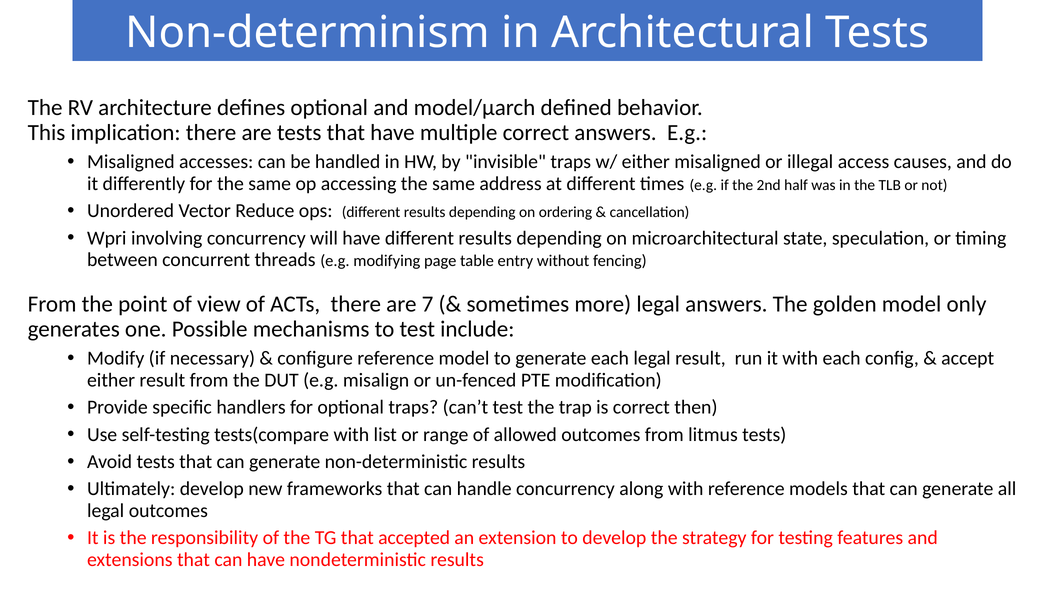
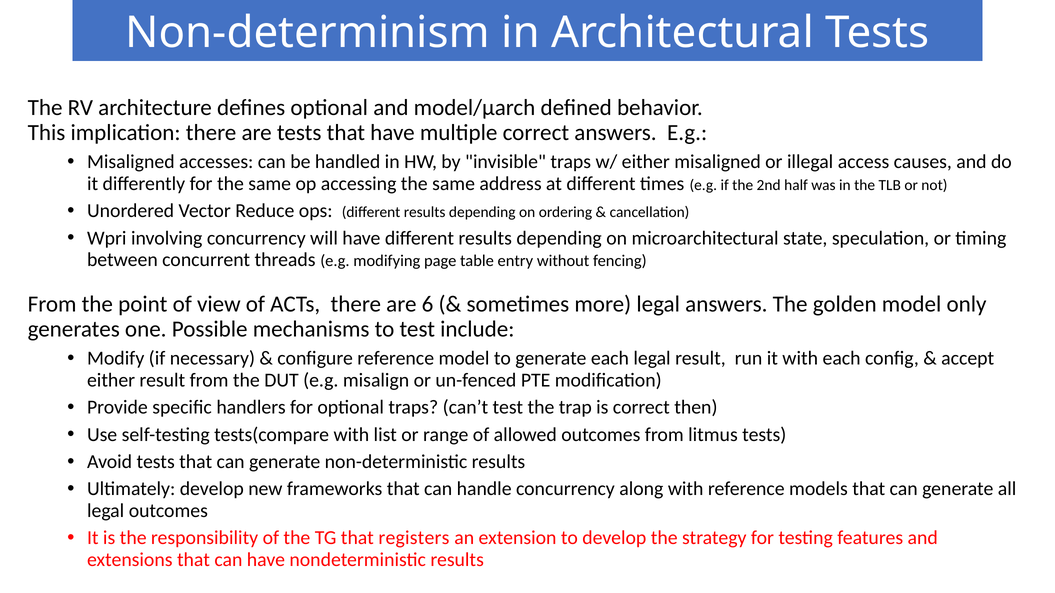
7: 7 -> 6
accepted: accepted -> registers
